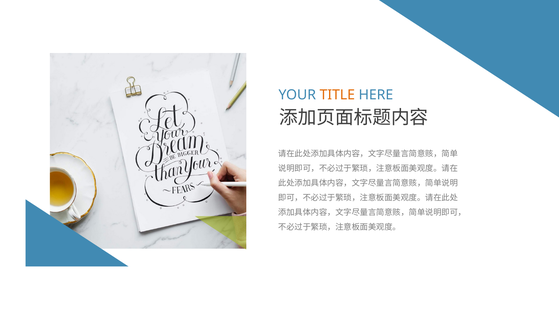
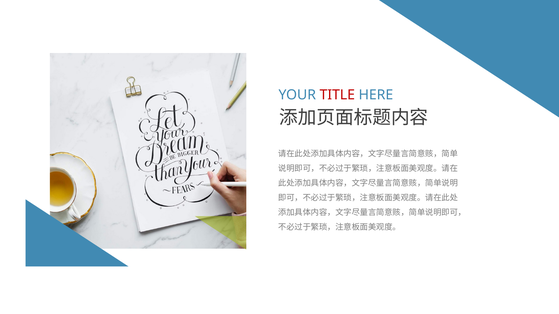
TITLE colour: orange -> red
